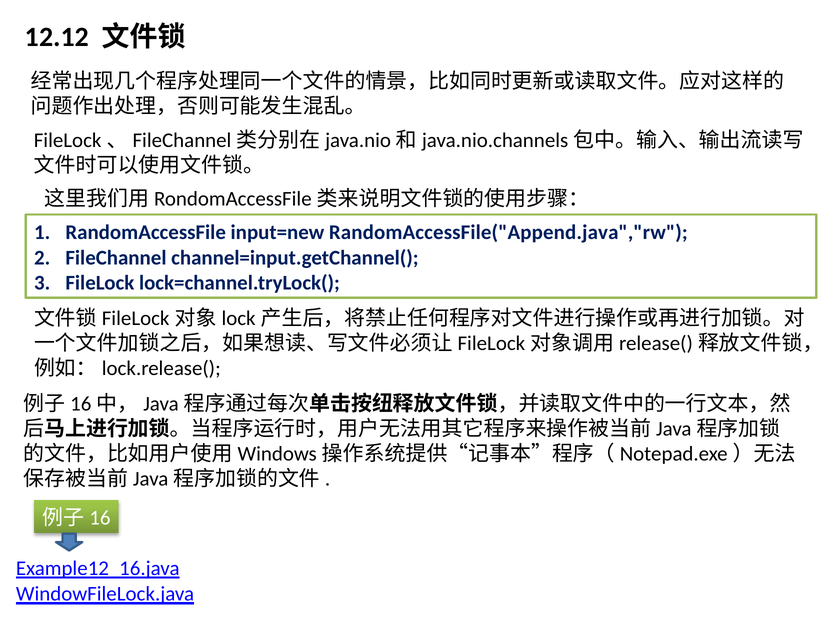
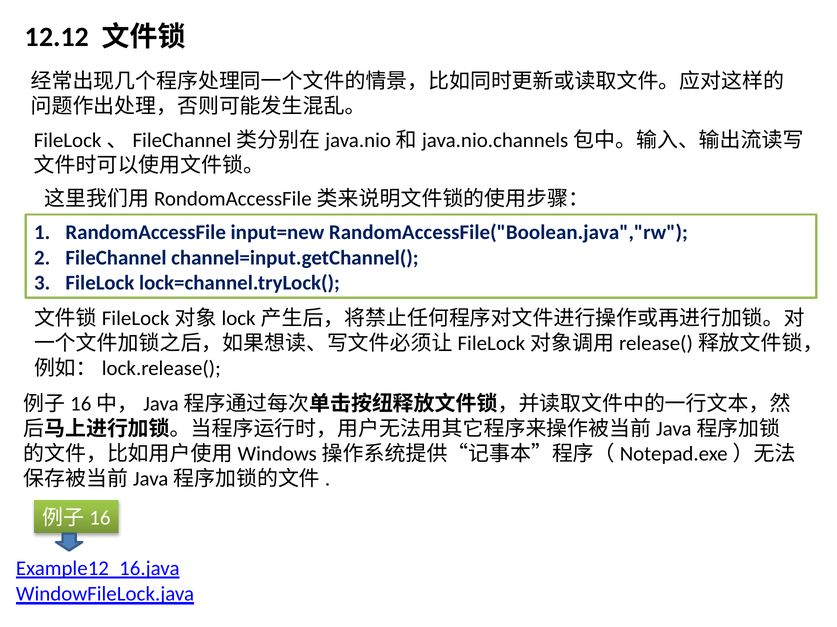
RandomAccessFile("Append.java","rw: RandomAccessFile("Append.java","rw -> RandomAccessFile("Boolean.java","rw
